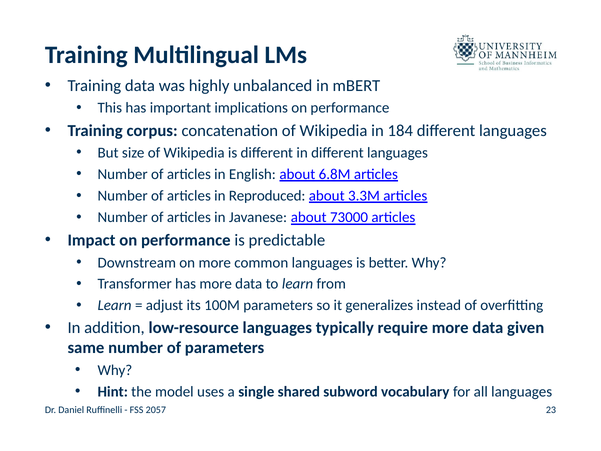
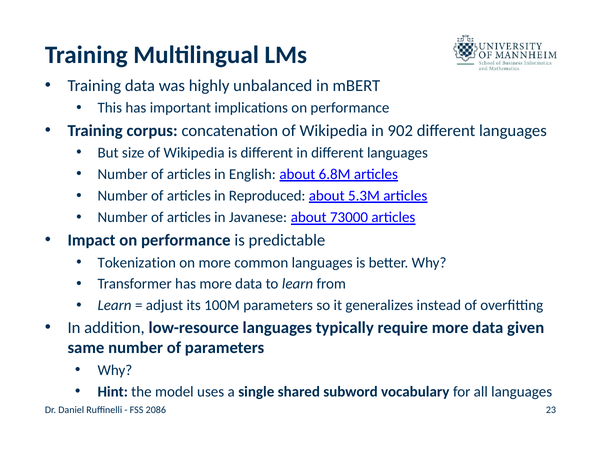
184: 184 -> 902
3.3M: 3.3M -> 5.3M
Downstream: Downstream -> Tokenization
2057: 2057 -> 2086
